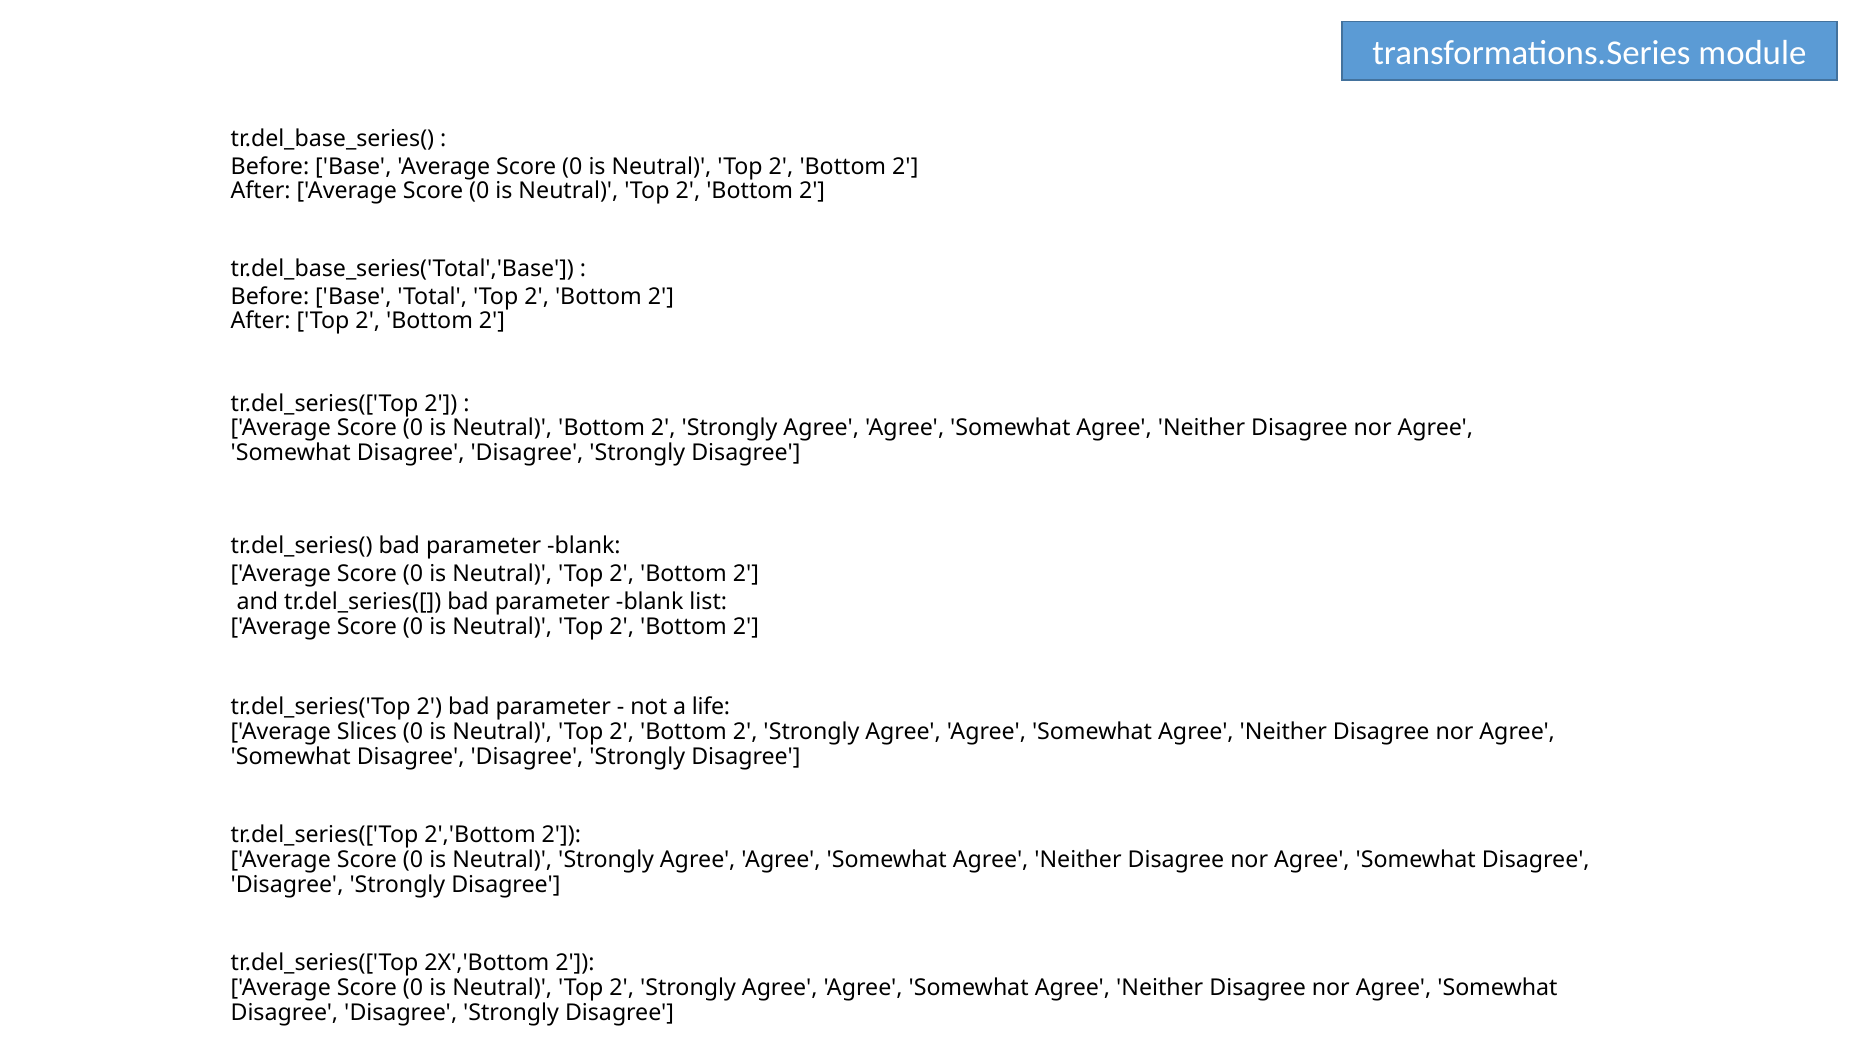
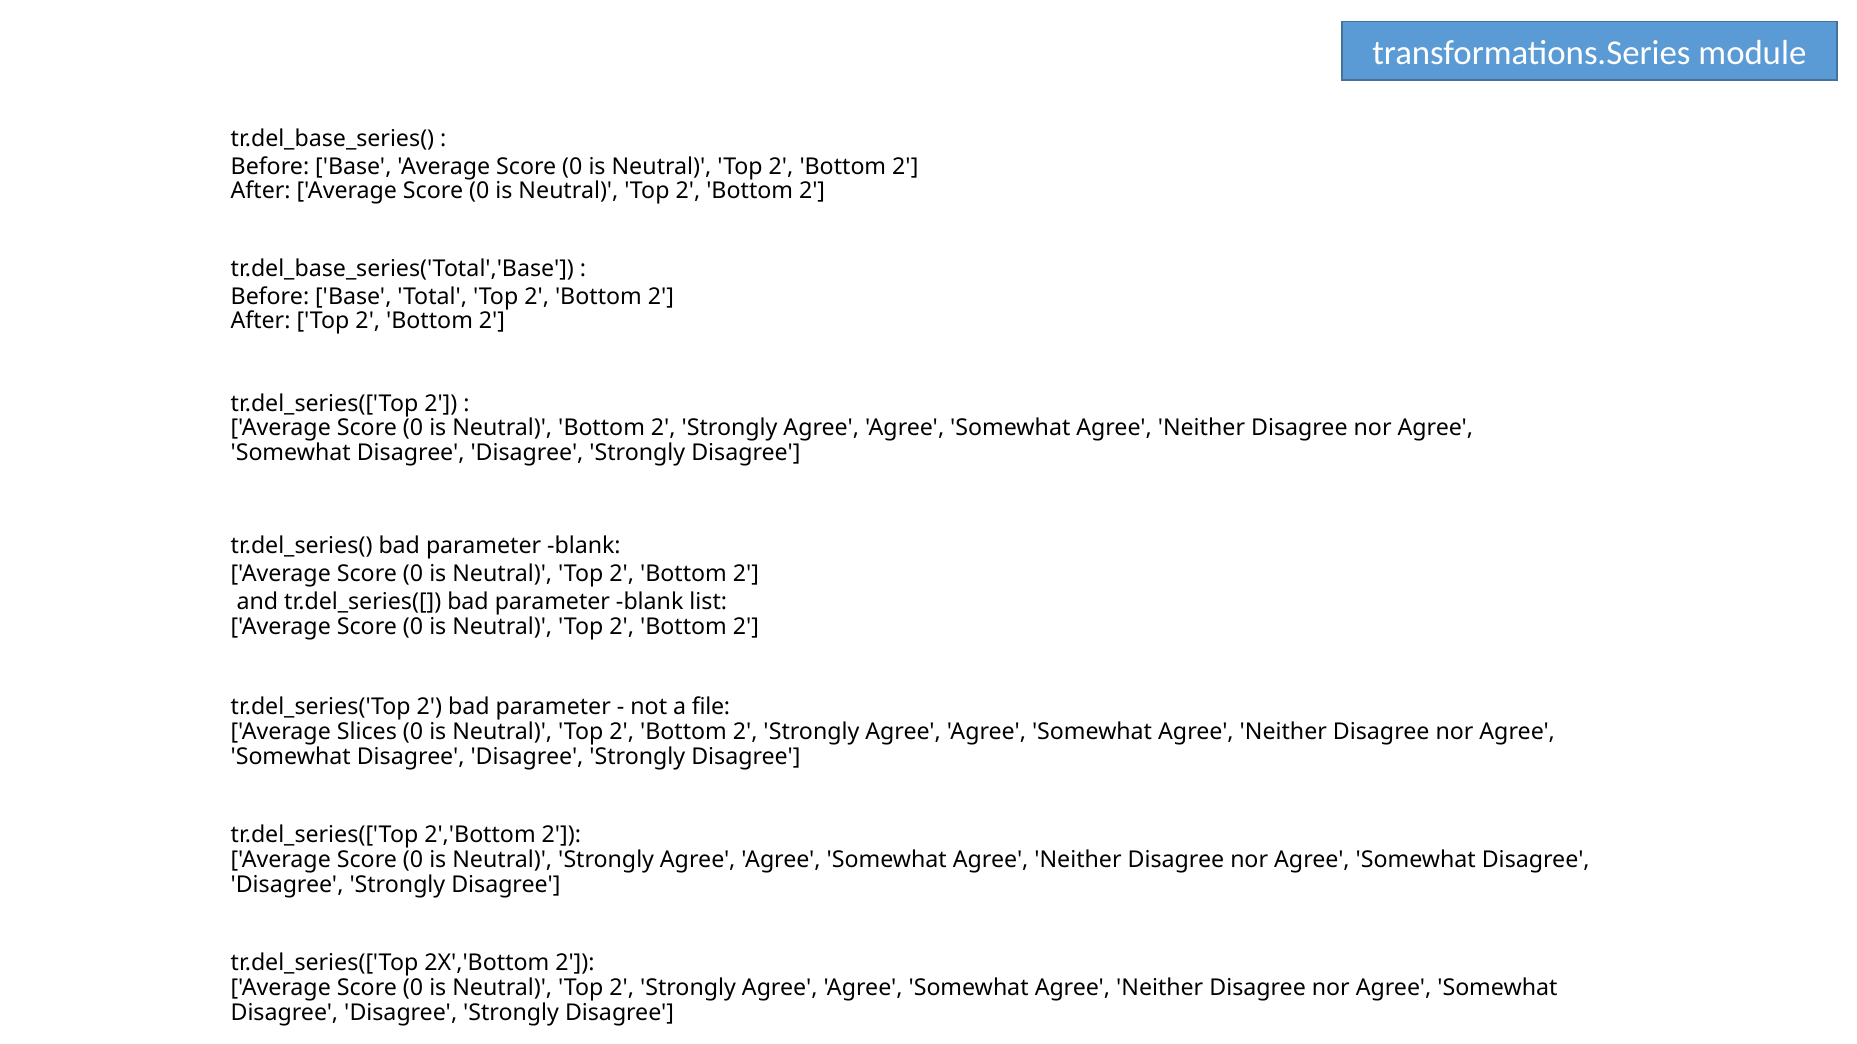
life: life -> file
